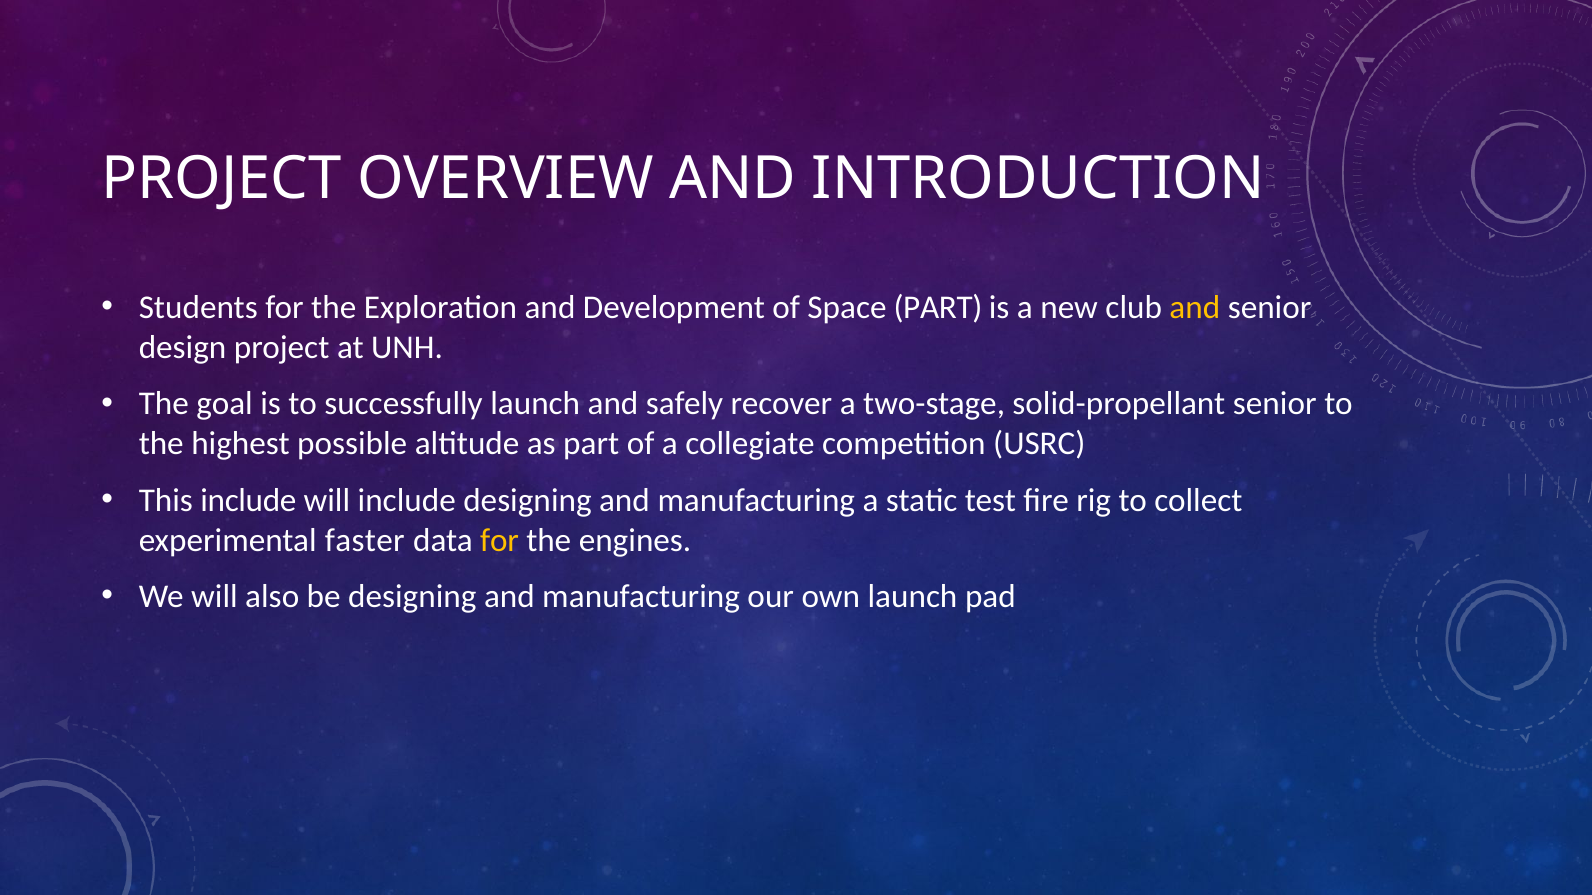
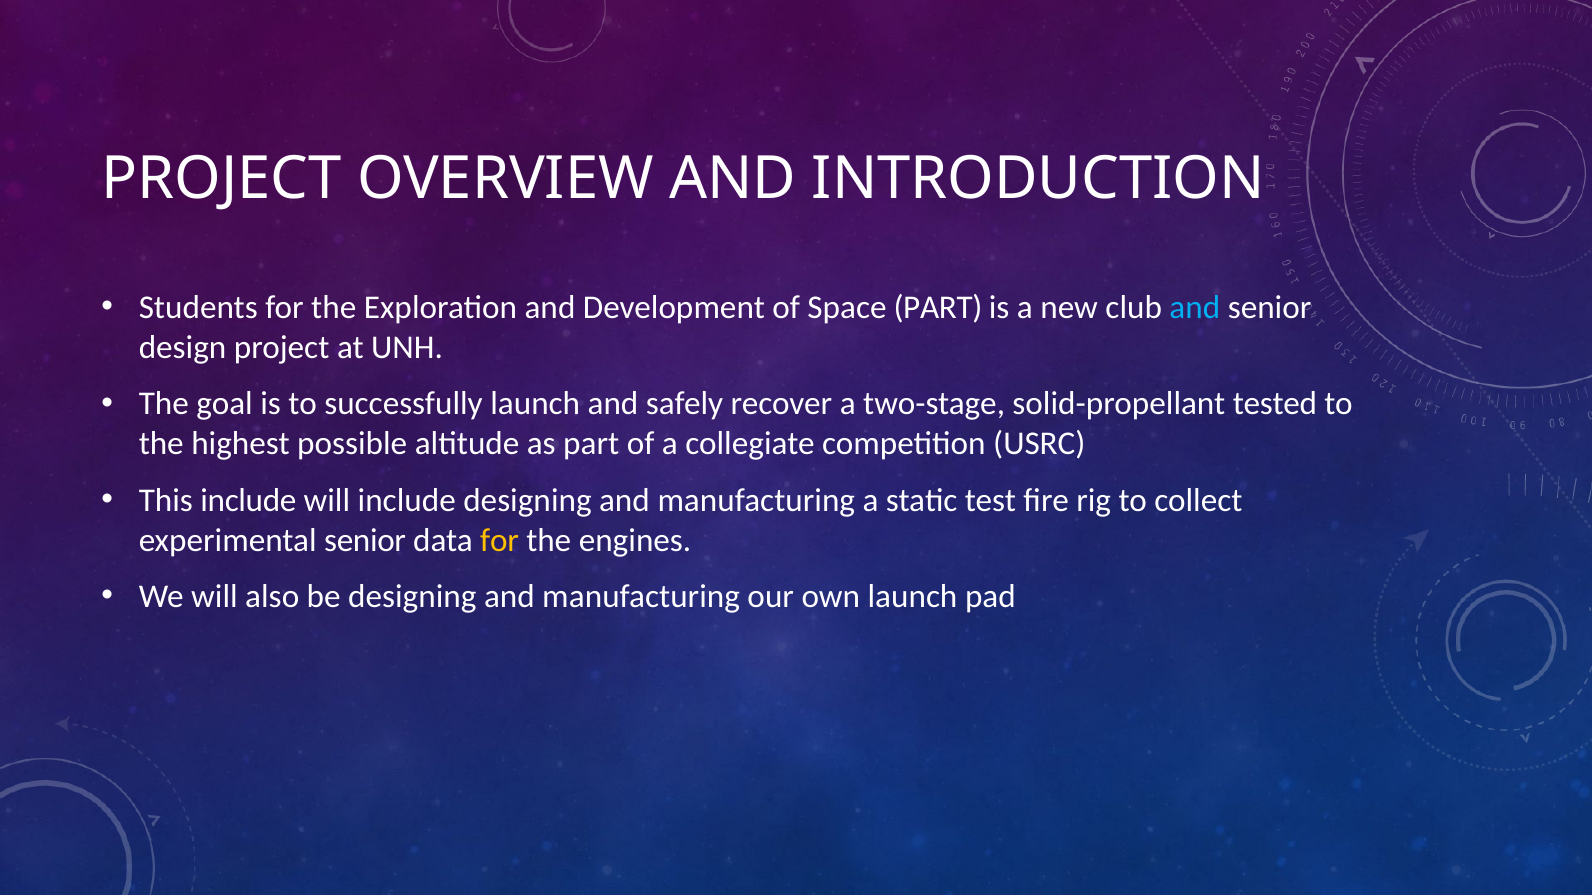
and at (1195, 308) colour: yellow -> light blue
solid-propellant senior: senior -> tested
experimental faster: faster -> senior
